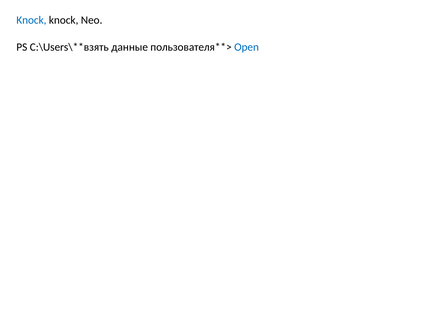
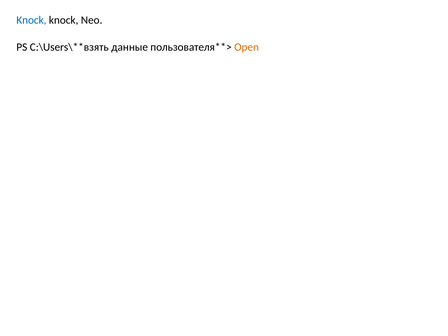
Open colour: blue -> orange
